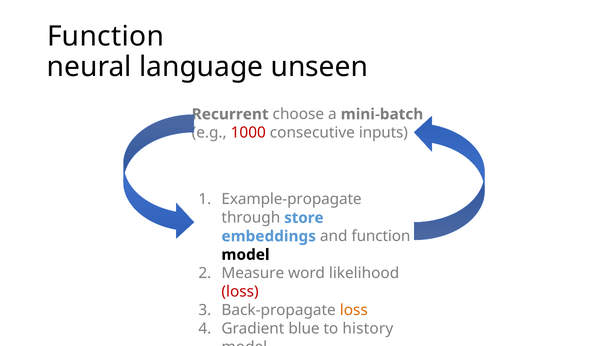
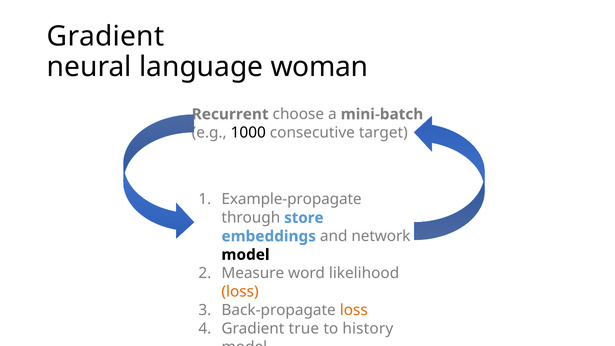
Function at (106, 36): Function -> Gradient
unseen: unseen -> woman
1000 colour: red -> black
inputs: inputs -> target
and function: function -> network
loss at (240, 292) colour: red -> orange
blue: blue -> true
